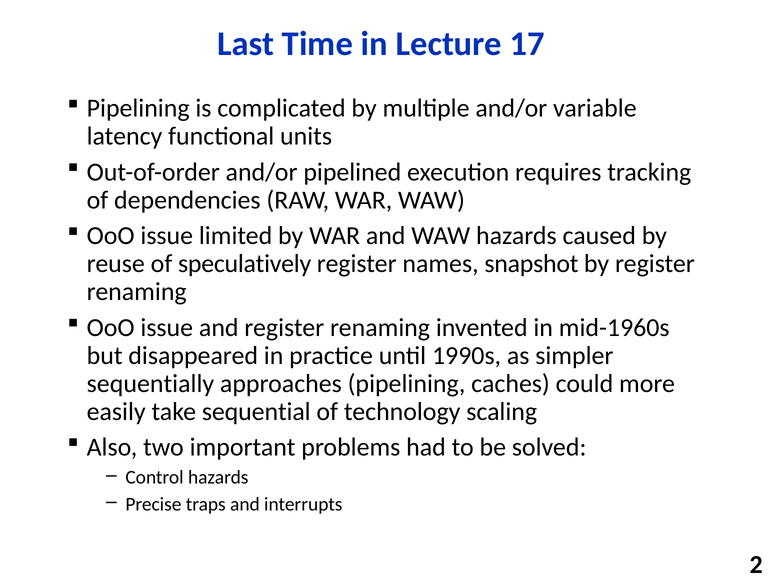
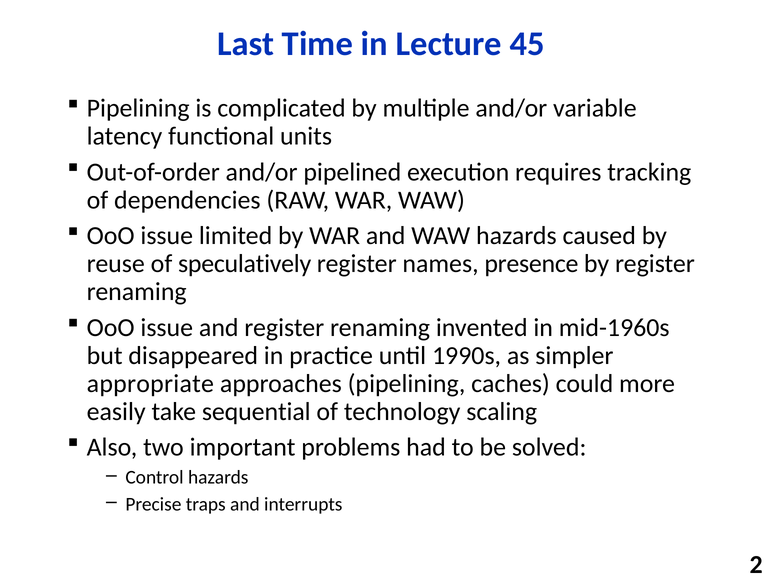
17: 17 -> 45
snapshot: snapshot -> presence
sequentially: sequentially -> appropriate
